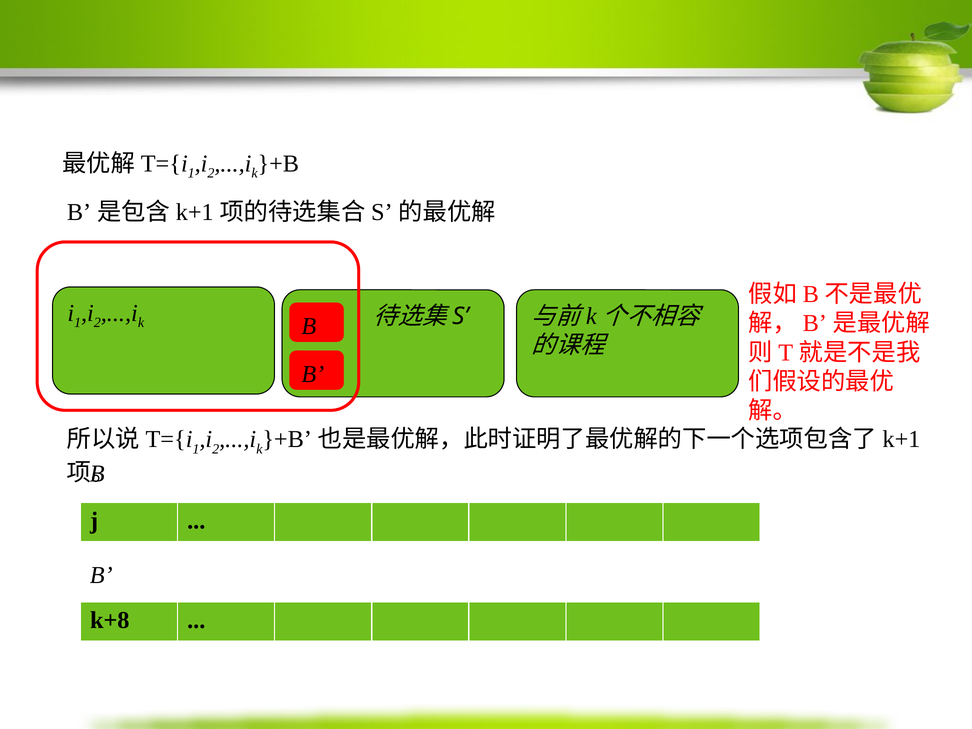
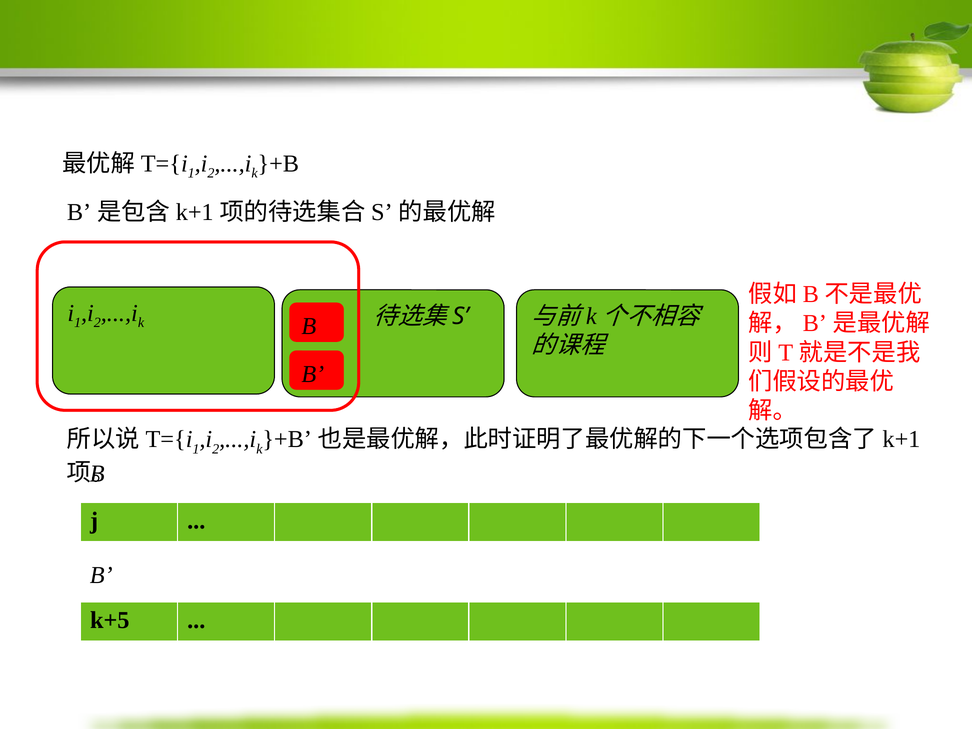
k+8: k+8 -> k+5
